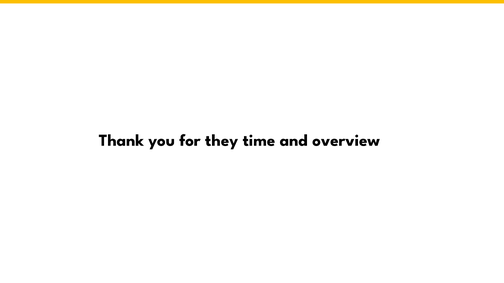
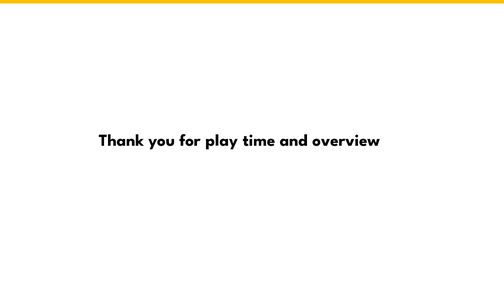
they: they -> play
